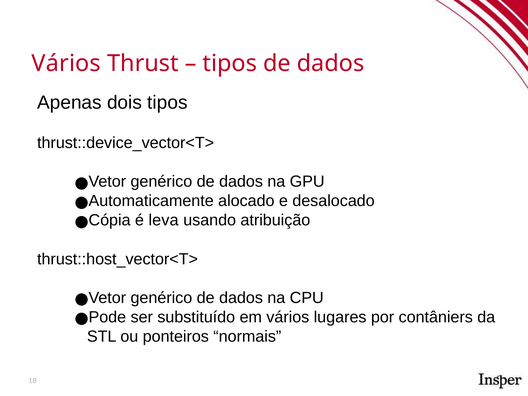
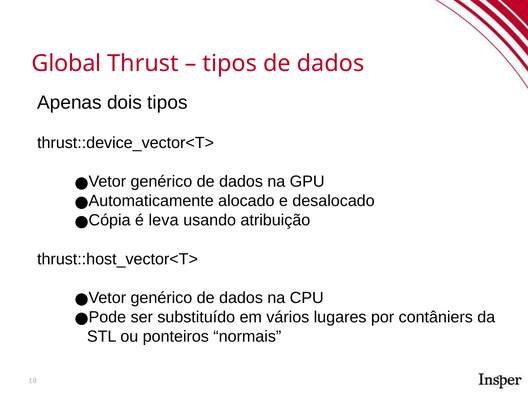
Vários at (66, 63): Vários -> Global
